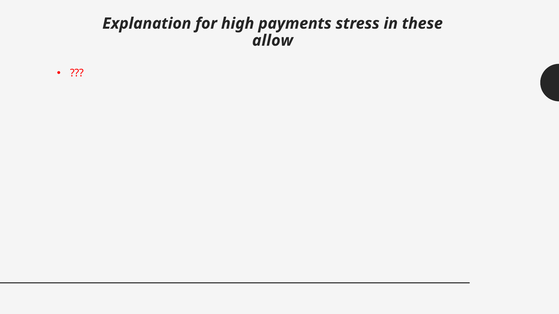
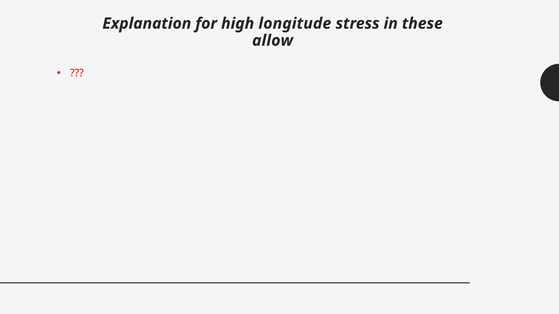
payments: payments -> longitude
